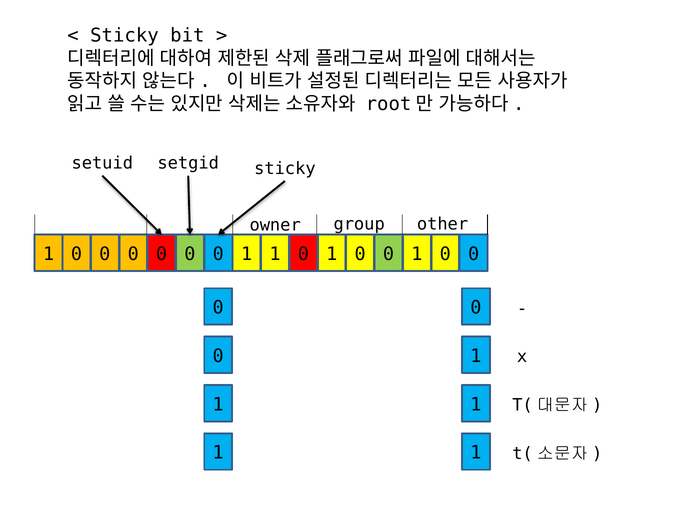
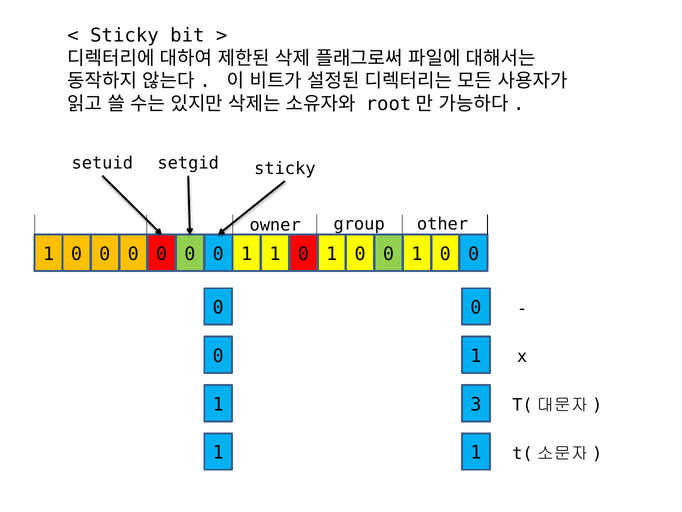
1 at (476, 404): 1 -> 3
